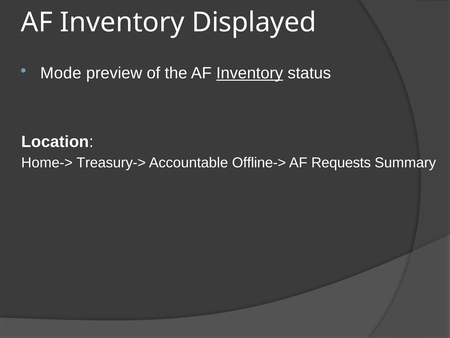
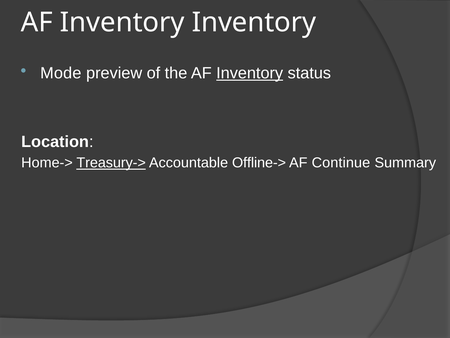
Inventory Displayed: Displayed -> Inventory
Treasury-> underline: none -> present
Requests: Requests -> Continue
